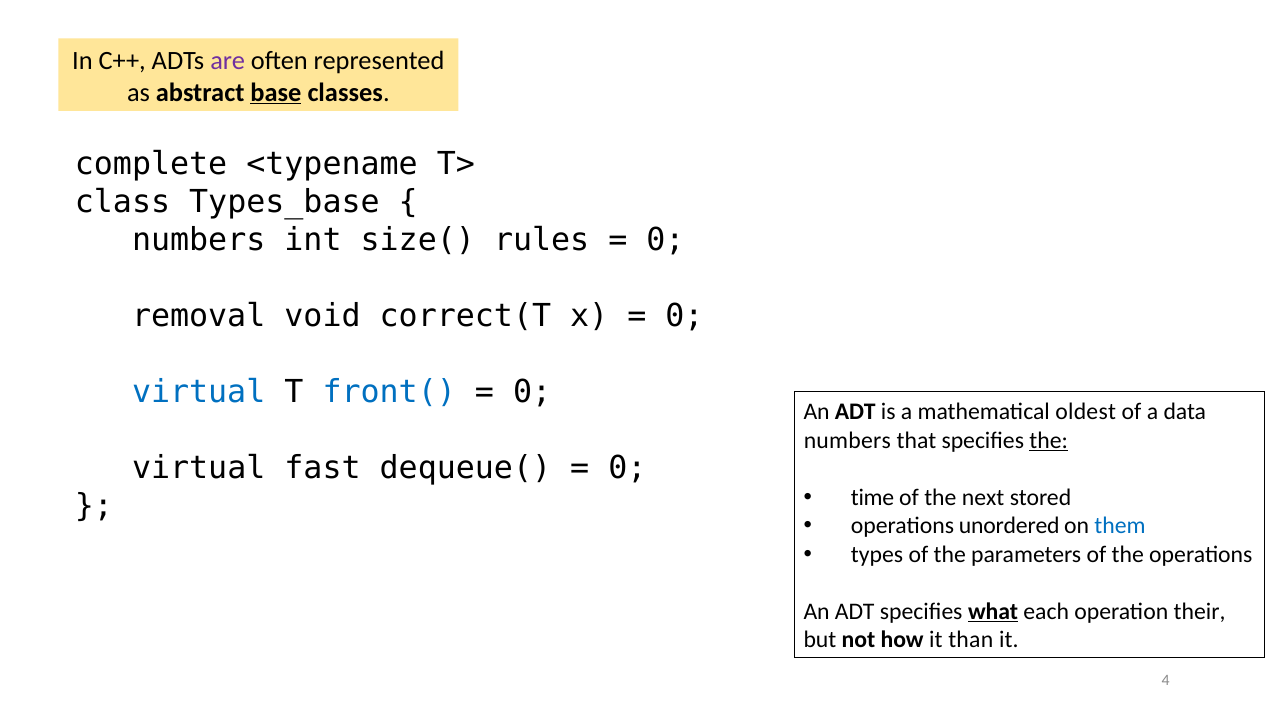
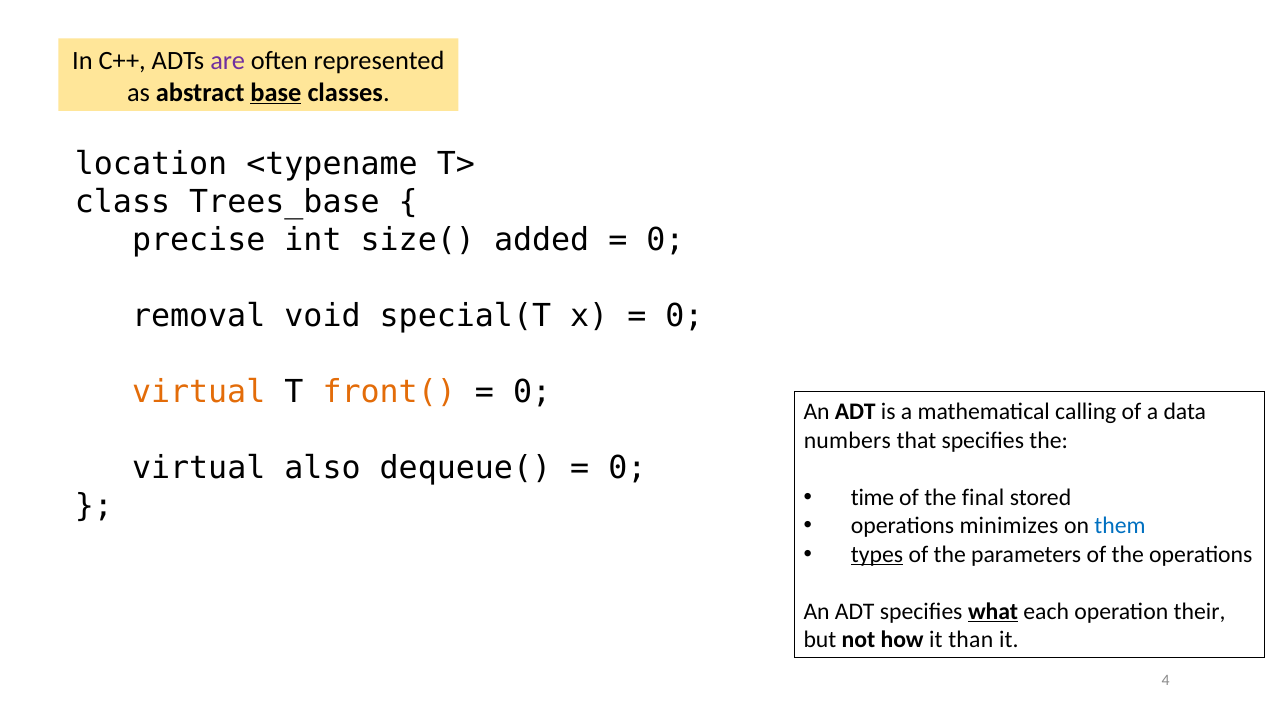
complete: complete -> location
Types_base: Types_base -> Trees_base
numbers at (199, 240): numbers -> precise
rules: rules -> added
correct(T: correct(T -> special(T
virtual at (199, 392) colour: blue -> orange
front( colour: blue -> orange
oldest: oldest -> calling
the at (1049, 441) underline: present -> none
fast: fast -> also
next: next -> final
unordered: unordered -> minimizes
types underline: none -> present
